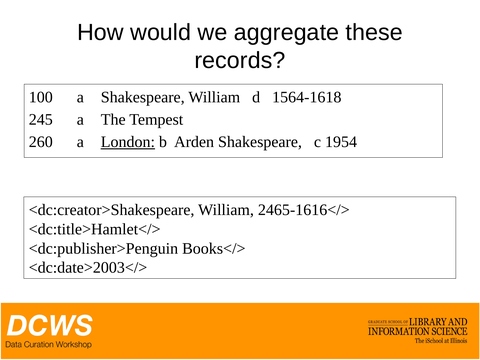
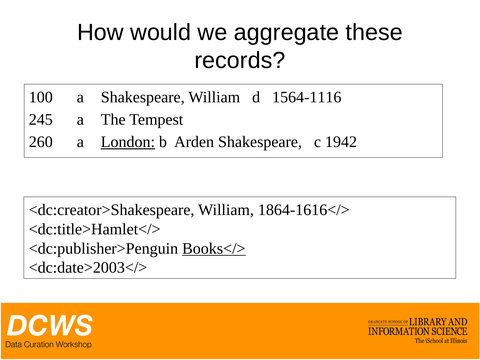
1564-1618: 1564-1618 -> 1564-1116
1954: 1954 -> 1942
2465-1616</>: 2465-1616</> -> 1864-1616</>
Books</> underline: none -> present
